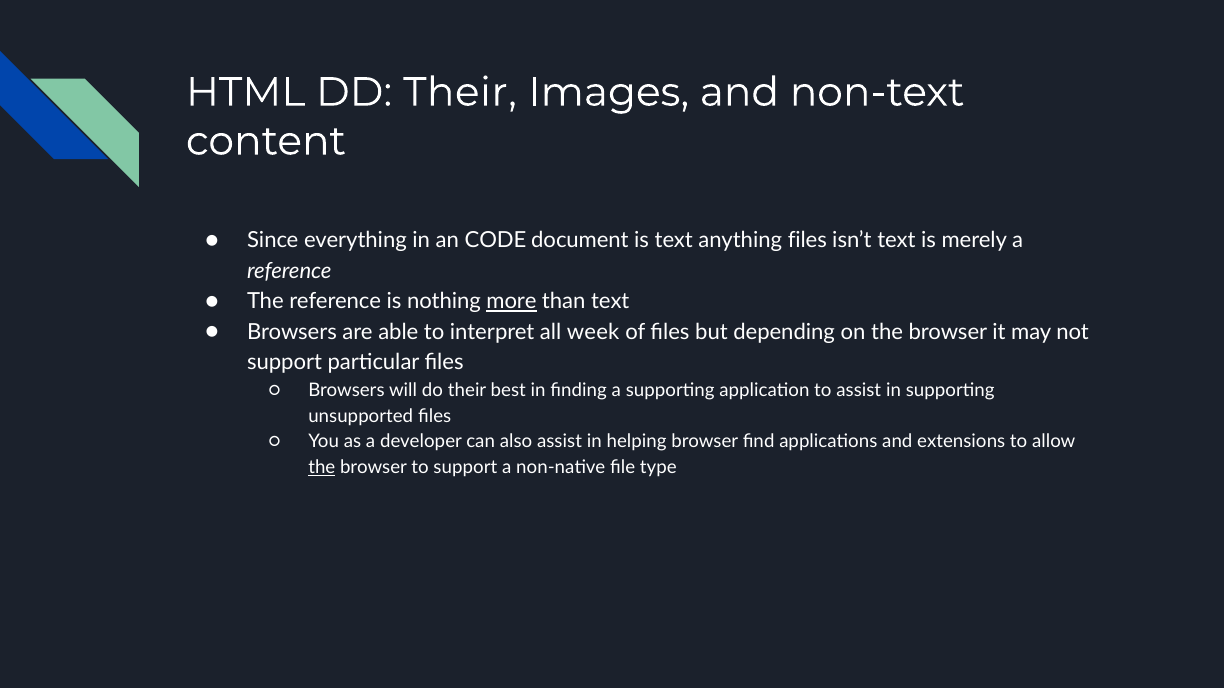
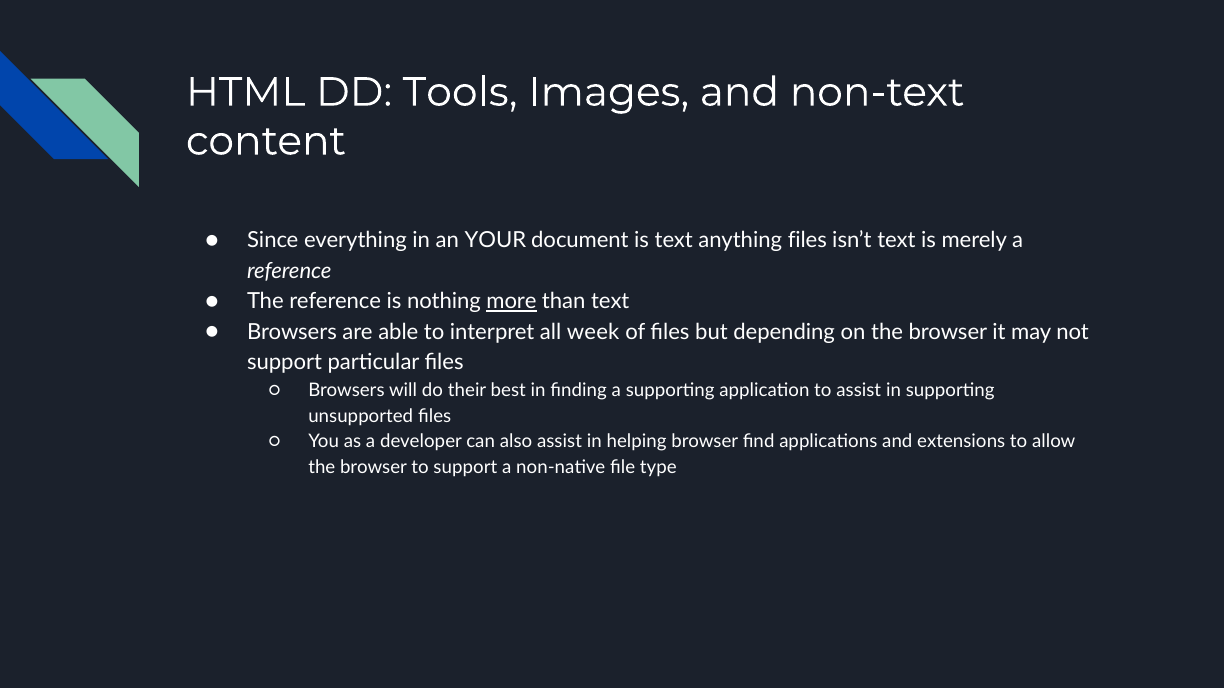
DD Their: Their -> Tools
CODE: CODE -> YOUR
the at (322, 468) underline: present -> none
